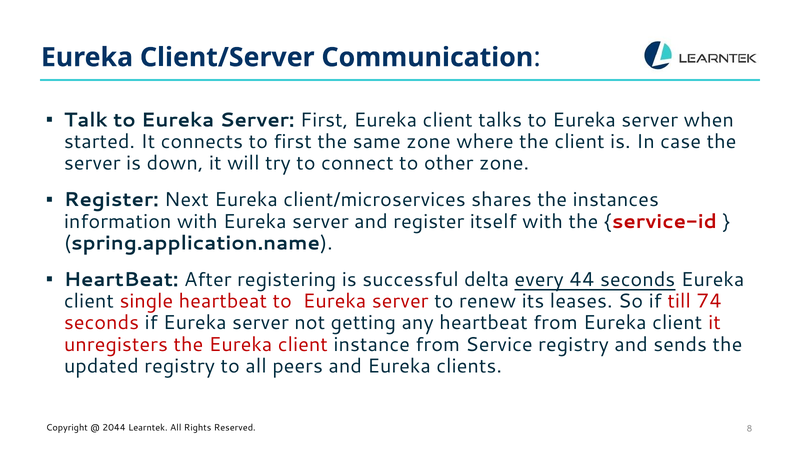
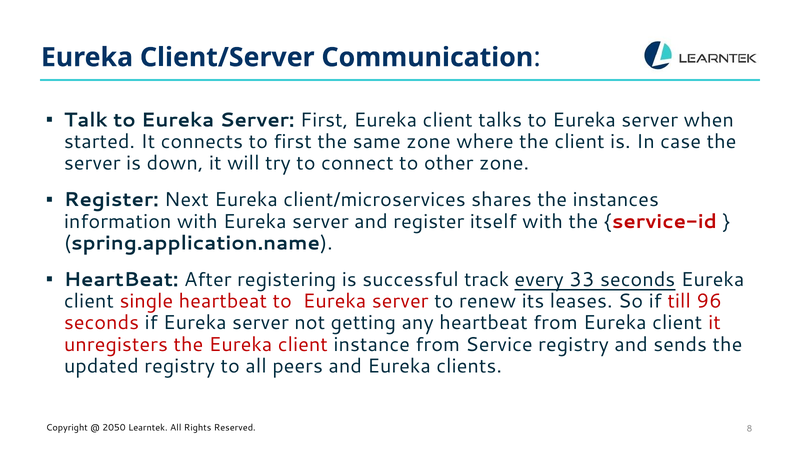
delta: delta -> track
44: 44 -> 33
74: 74 -> 96
2044: 2044 -> 2050
